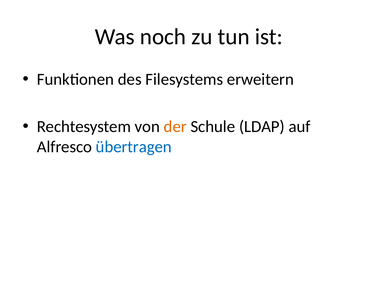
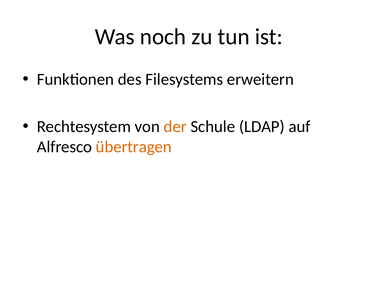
übertragen colour: blue -> orange
